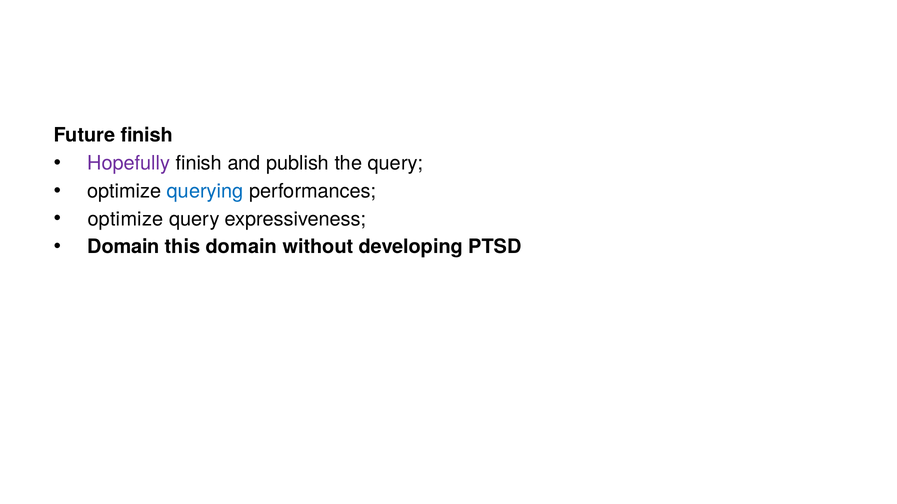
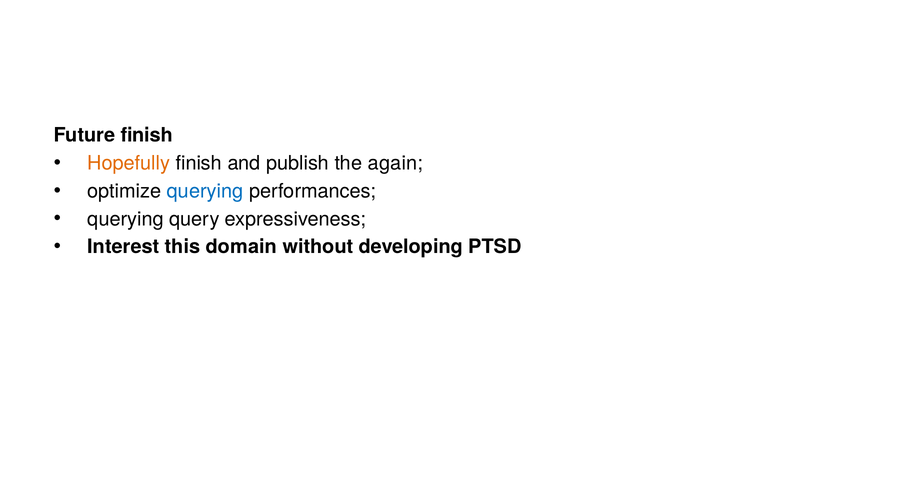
Hopefully colour: purple -> orange
the query: query -> again
optimize at (125, 219): optimize -> querying
Domain at (123, 247): Domain -> Interest
